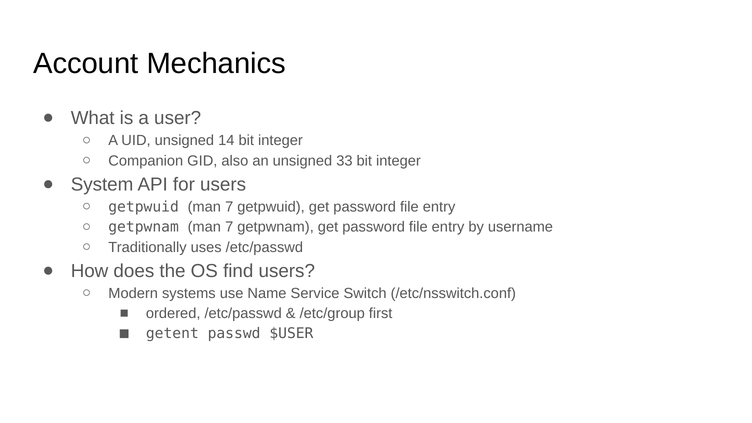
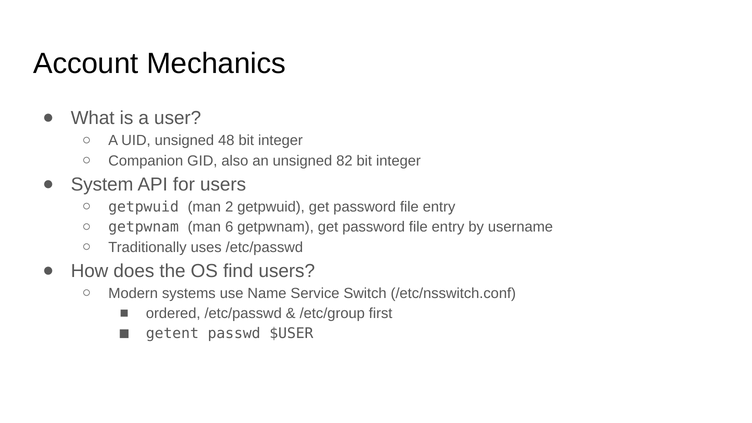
14: 14 -> 48
33: 33 -> 82
getpwuid man 7: 7 -> 2
getpwnam man 7: 7 -> 6
